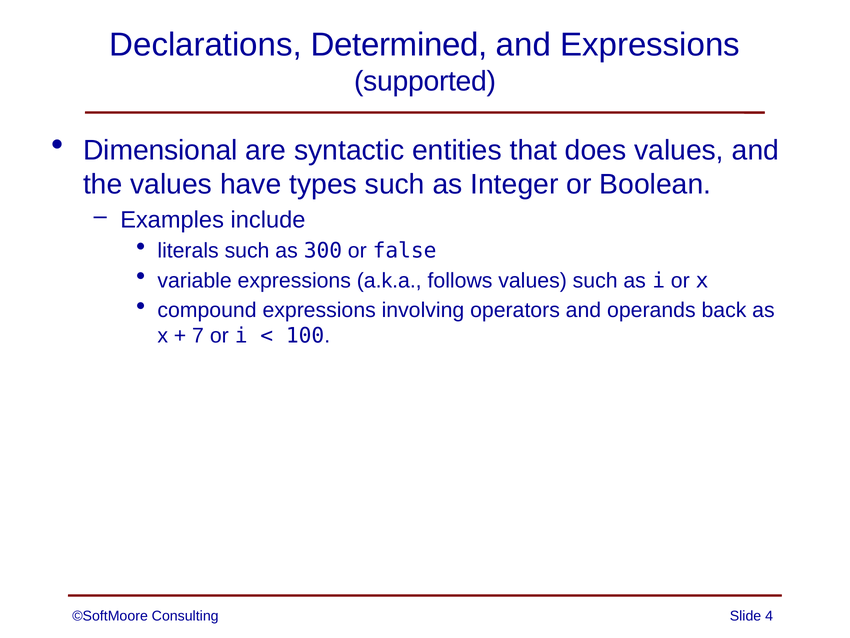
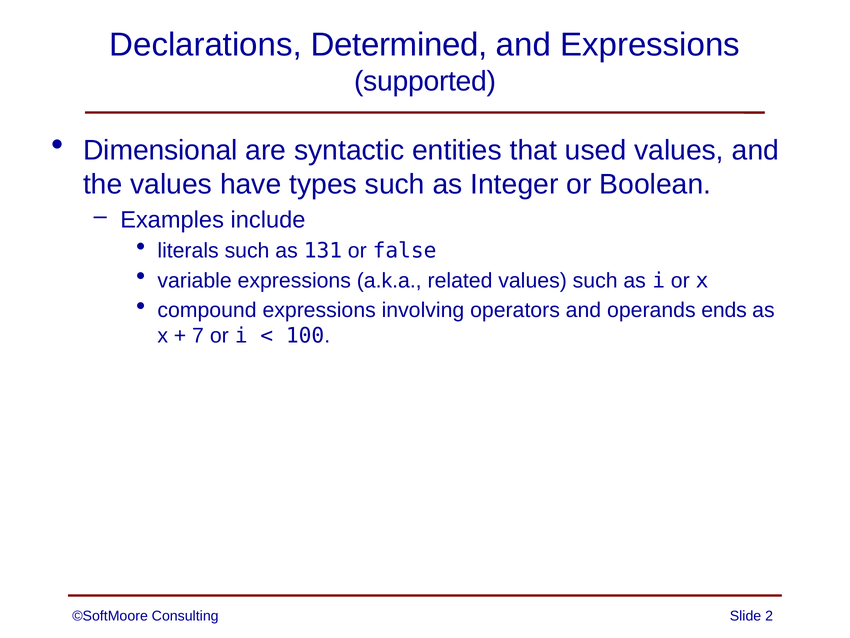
does: does -> used
300: 300 -> 131
follows: follows -> related
back: back -> ends
4: 4 -> 2
